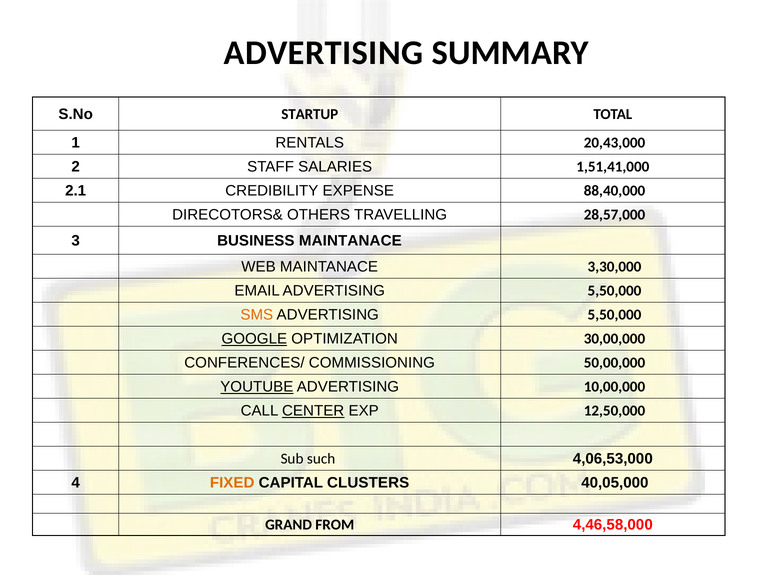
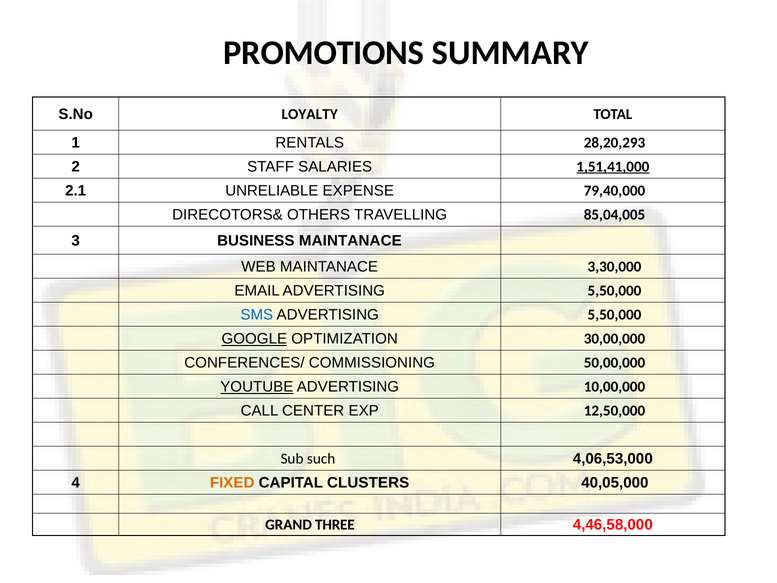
ADVERTISING at (323, 53): ADVERTISING -> PROMOTIONS
STARTUP: STARTUP -> LOYALTY
20,43,000: 20,43,000 -> 28,20,293
1,51,41,000 underline: none -> present
CREDIBILITY: CREDIBILITY -> UNRELIABLE
88,40,000: 88,40,000 -> 79,40,000
28,57,000: 28,57,000 -> 85,04,005
SMS colour: orange -> blue
CENTER underline: present -> none
FROM: FROM -> THREE
